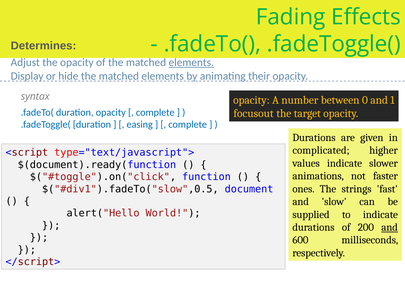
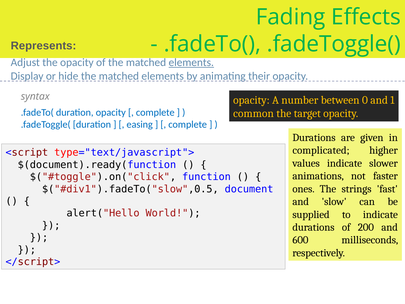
Determines: Determines -> Represents
focusout: focusout -> common
and at (390, 227) underline: present -> none
